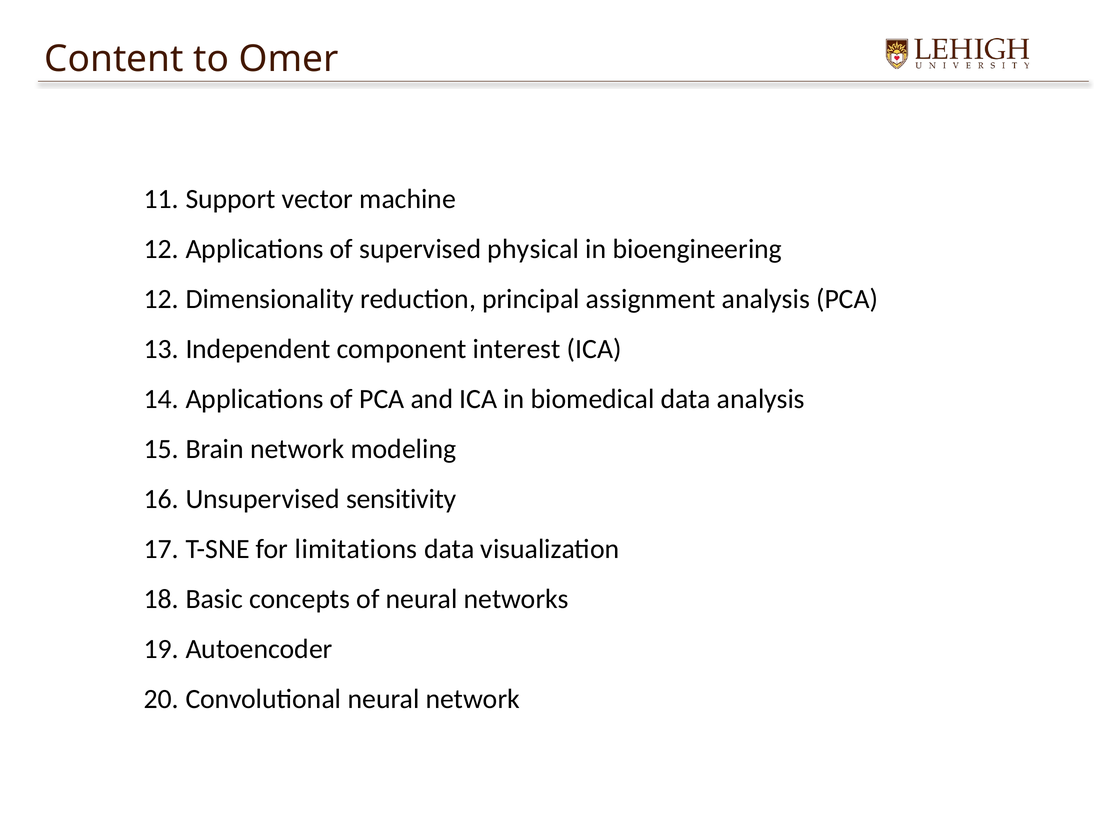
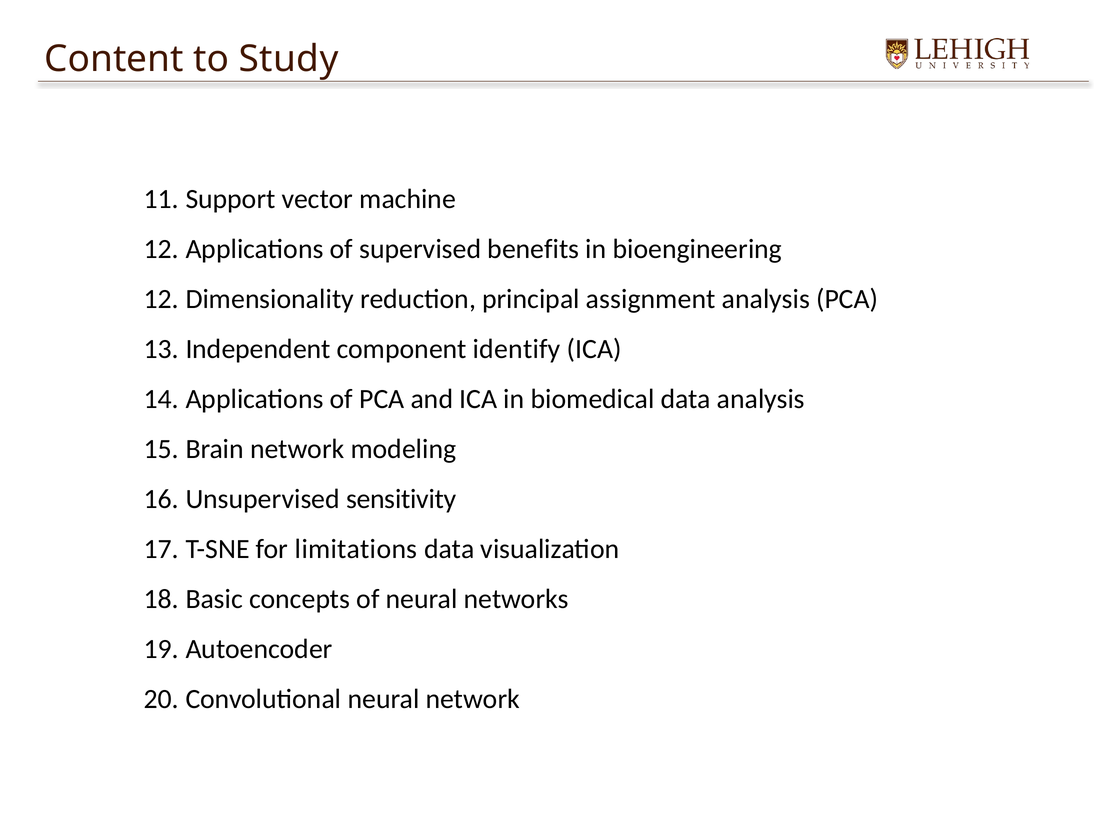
Omer: Omer -> Study
physical: physical -> benefits
interest: interest -> identify
